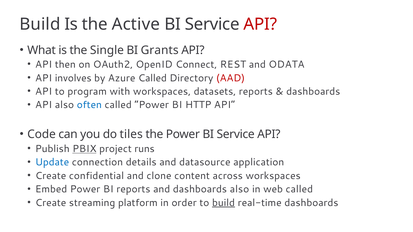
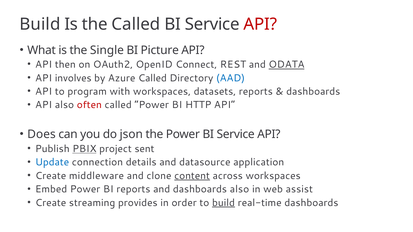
the Active: Active -> Called
Grants: Grants -> Picture
ODATA underline: none -> present
AAD colour: red -> blue
often colour: blue -> red
Code: Code -> Does
tiles: tiles -> json
runs: runs -> sent
confidential: confidential -> middleware
content underline: none -> present
web called: called -> assist
platform: platform -> provides
